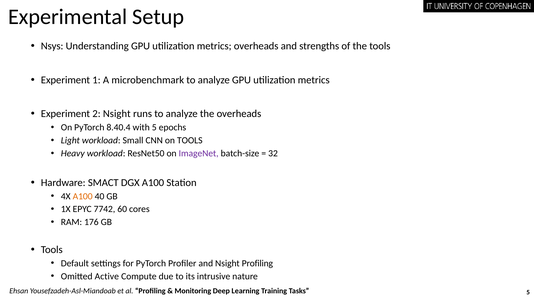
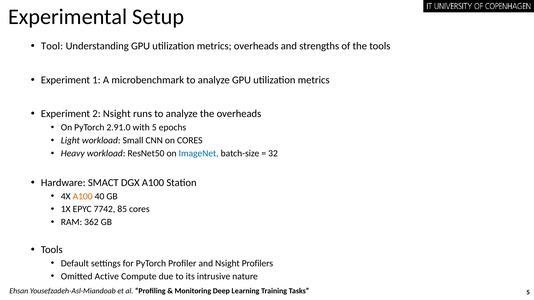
Nsys: Nsys -> Tool
8.40.4: 8.40.4 -> 2.91.0
on TOOLS: TOOLS -> CORES
ImageNet colour: purple -> blue
60: 60 -> 85
176: 176 -> 362
Nsight Profiling: Profiling -> Profilers
